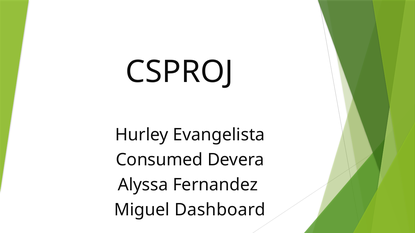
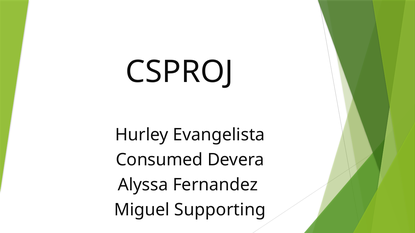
Dashboard: Dashboard -> Supporting
